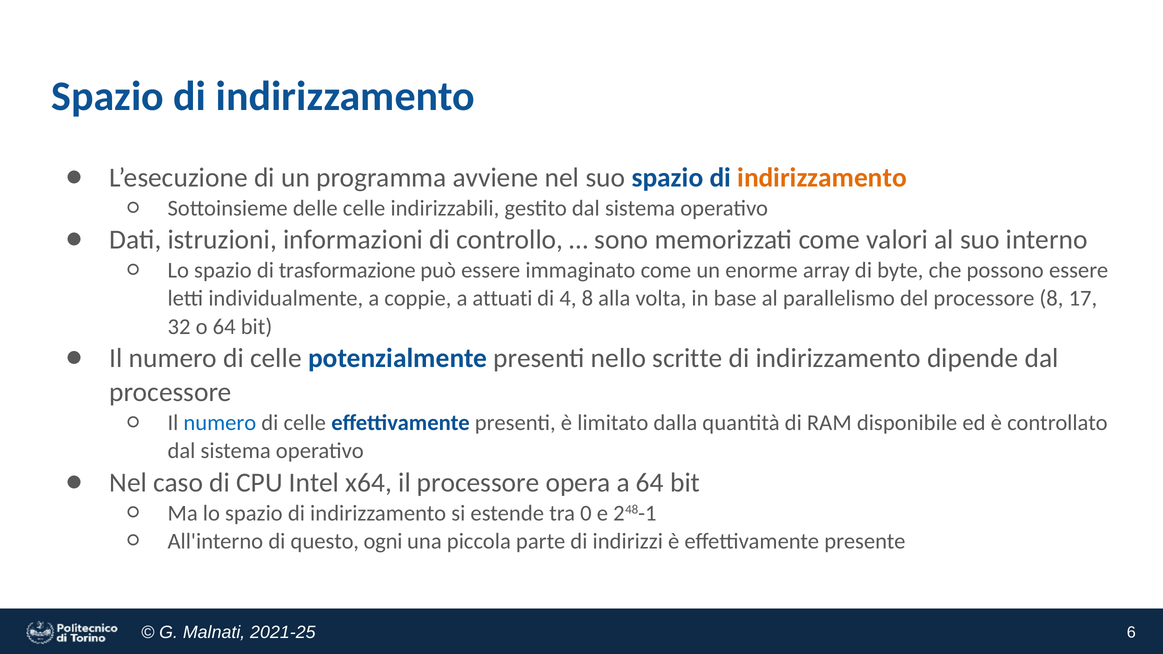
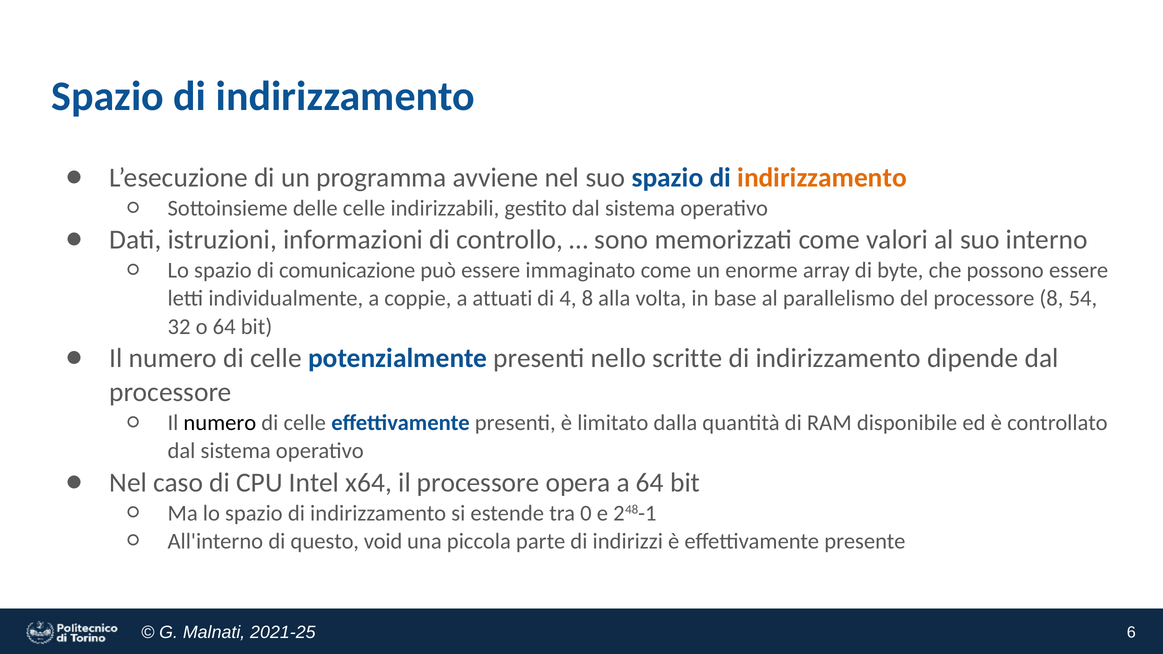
trasformazione: trasformazione -> comunicazione
17: 17 -> 54
numero at (220, 423) colour: blue -> black
ogni: ogni -> void
